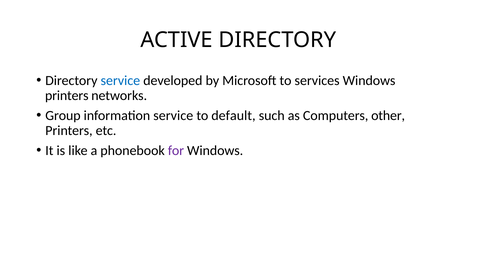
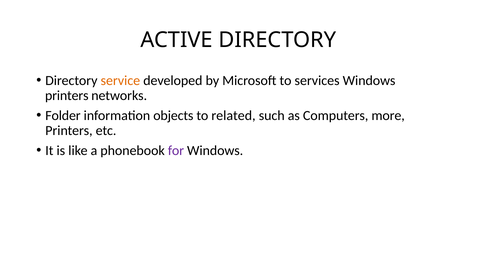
service at (120, 81) colour: blue -> orange
Group: Group -> Folder
information service: service -> objects
default: default -> related
other: other -> more
